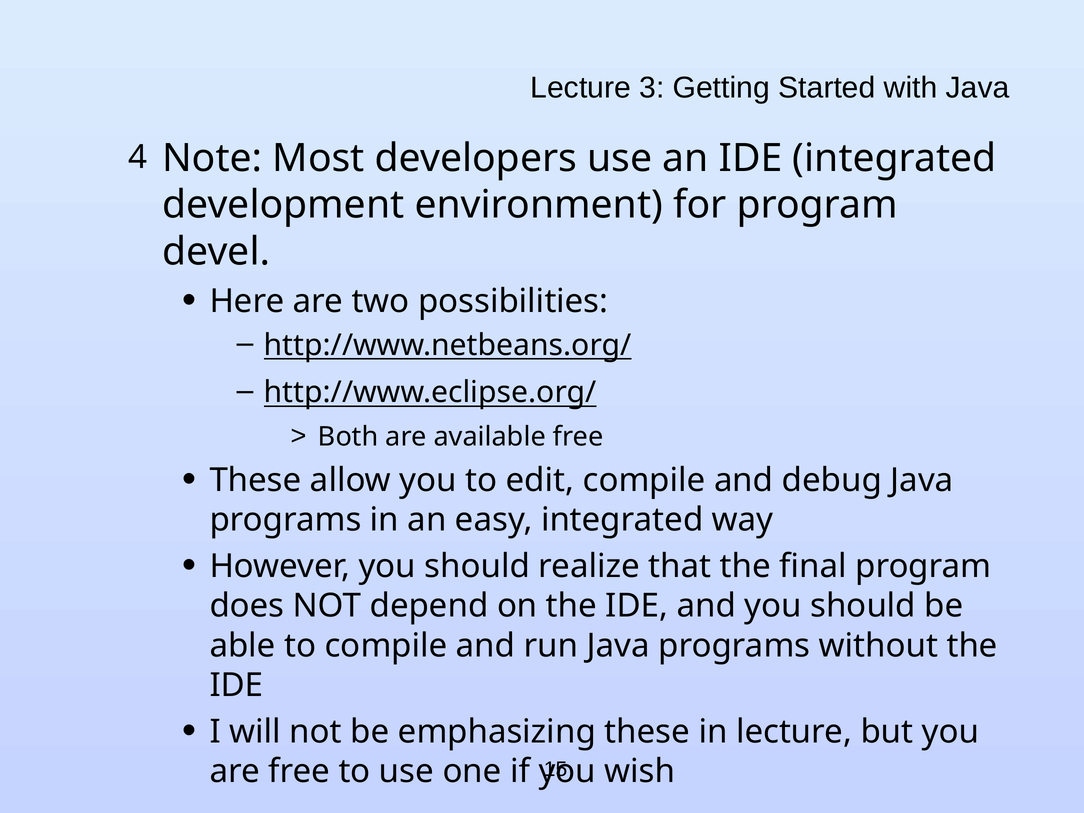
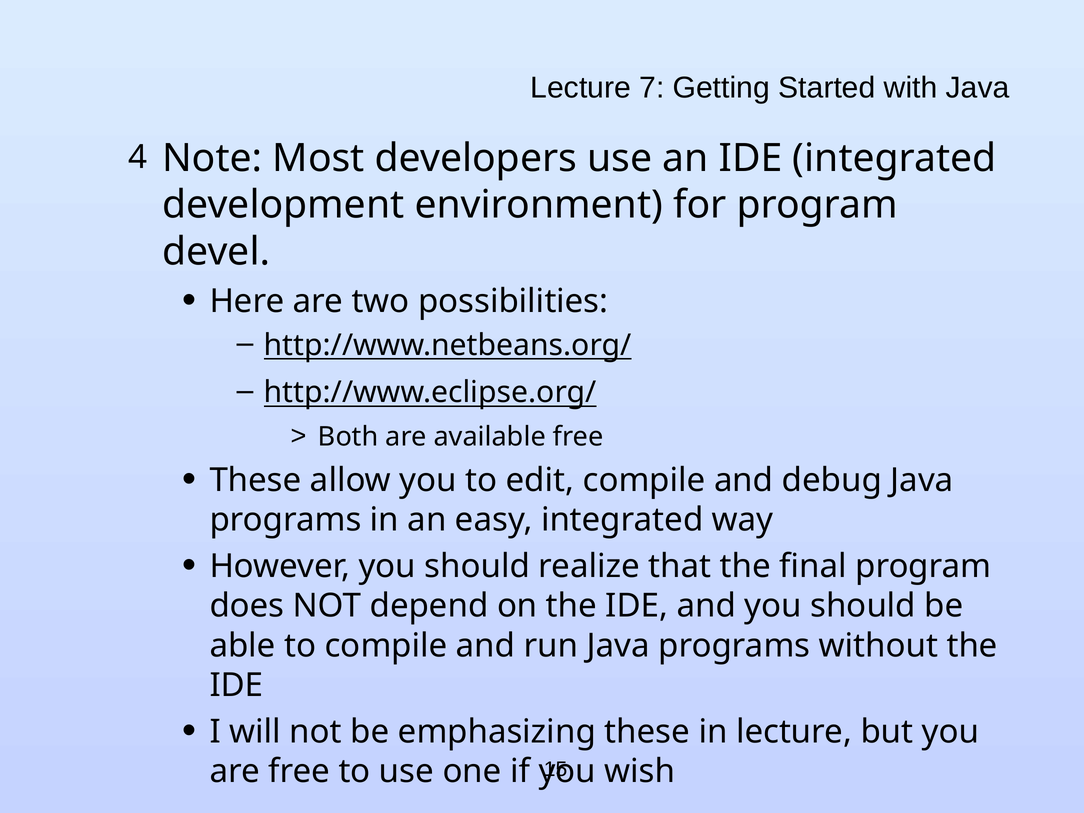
3: 3 -> 7
